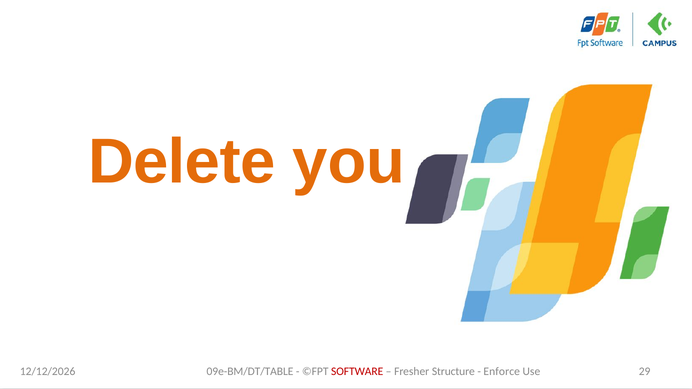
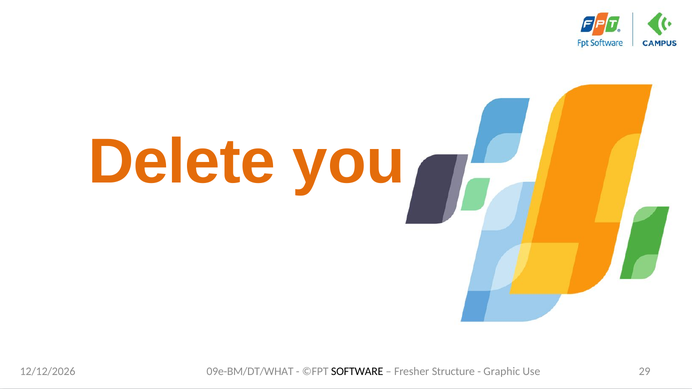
09e-BM/DT/TABLE: 09e-BM/DT/TABLE -> 09e-BM/DT/WHAT
SOFTWARE colour: red -> black
Enforce: Enforce -> Graphic
